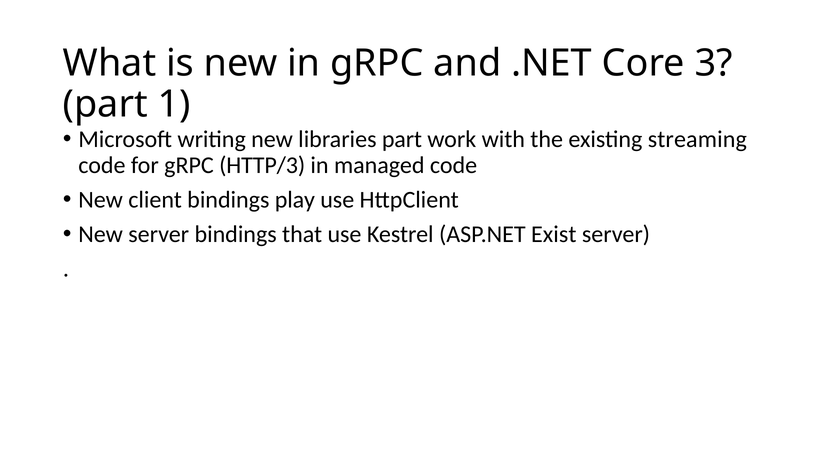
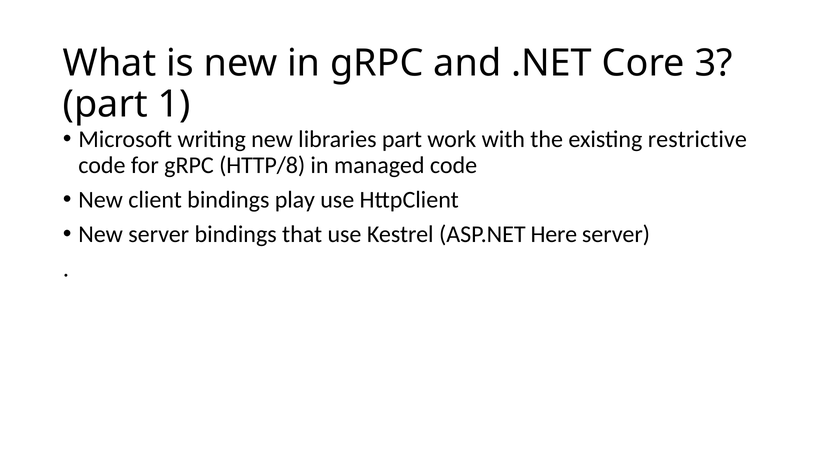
streaming: streaming -> restrictive
HTTP/3: HTTP/3 -> HTTP/8
Exist: Exist -> Here
